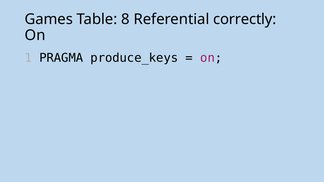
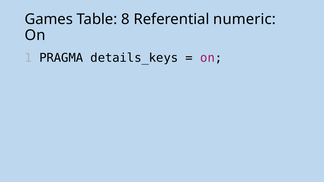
correctly: correctly -> numeric
produce_keys: produce_keys -> details_keys
